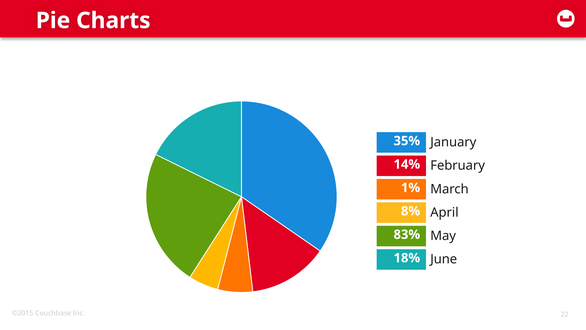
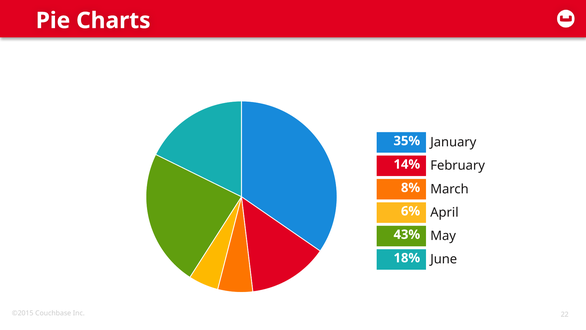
1%: 1% -> 8%
8%: 8% -> 6%
83%: 83% -> 43%
